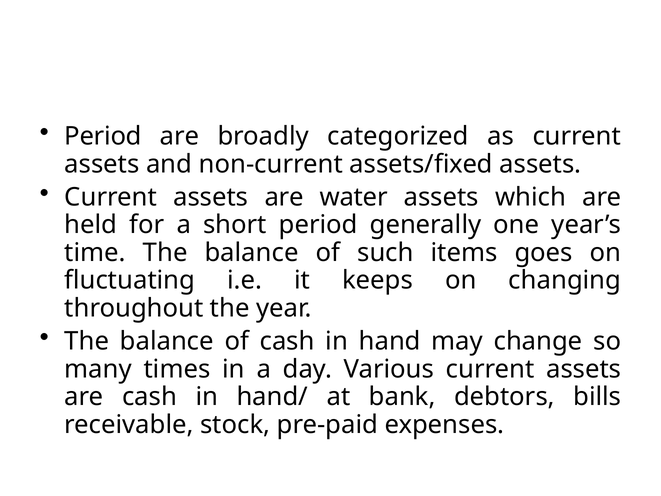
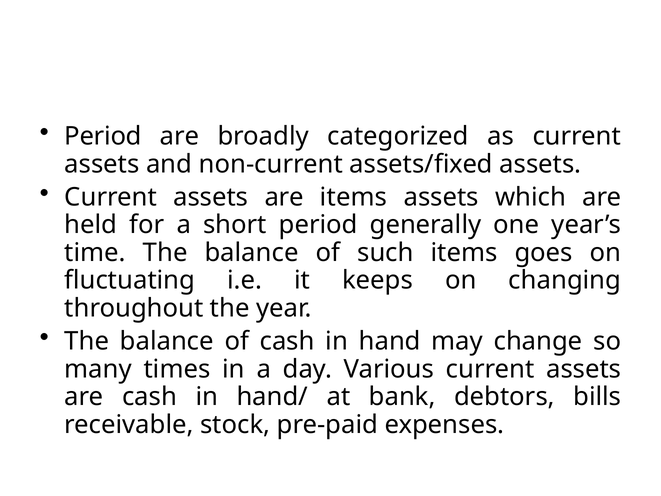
are water: water -> items
